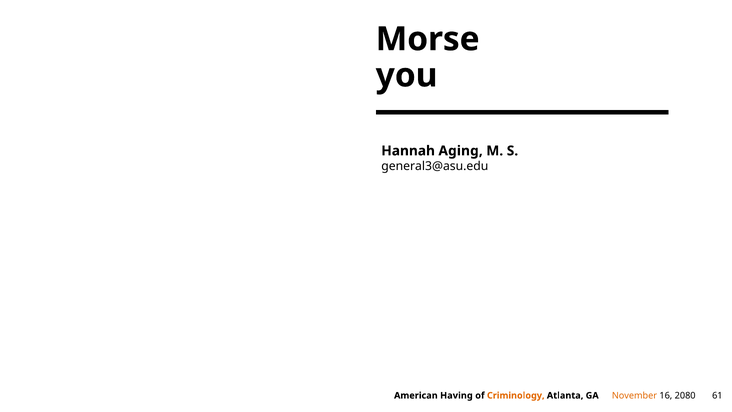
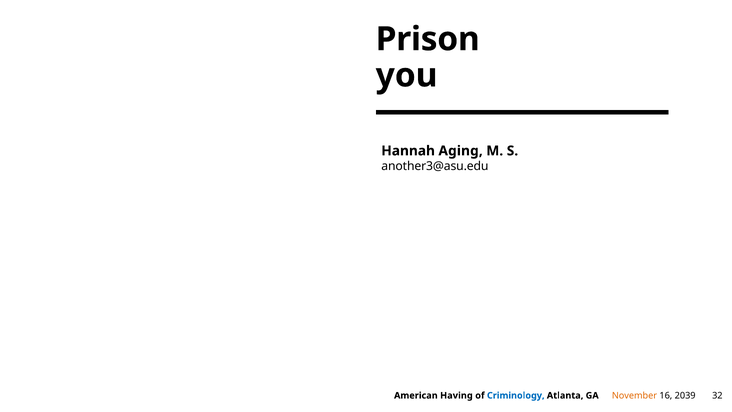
Morse: Morse -> Prison
general3@asu.edu: general3@asu.edu -> another3@asu.edu
2080: 2080 -> 2039
Criminology colour: orange -> blue
61: 61 -> 32
